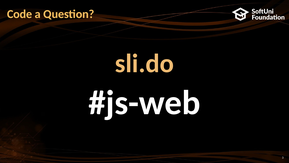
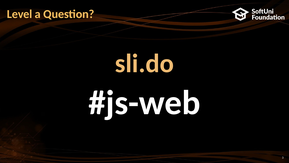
Code: Code -> Level
